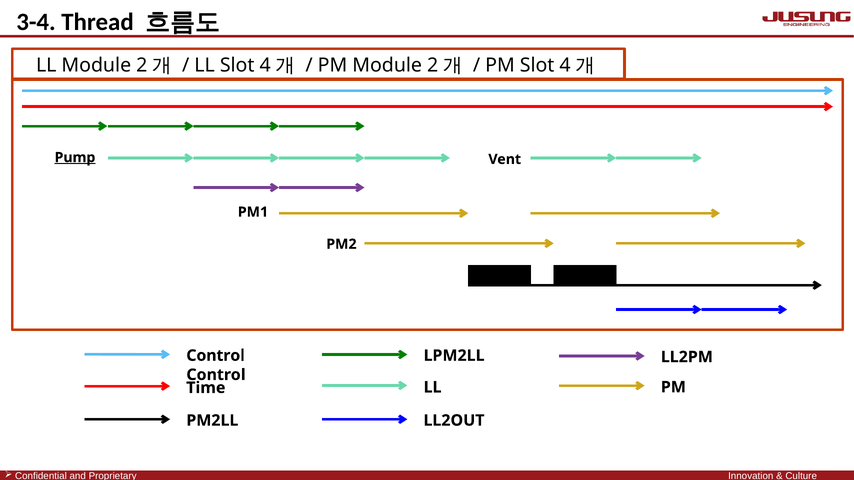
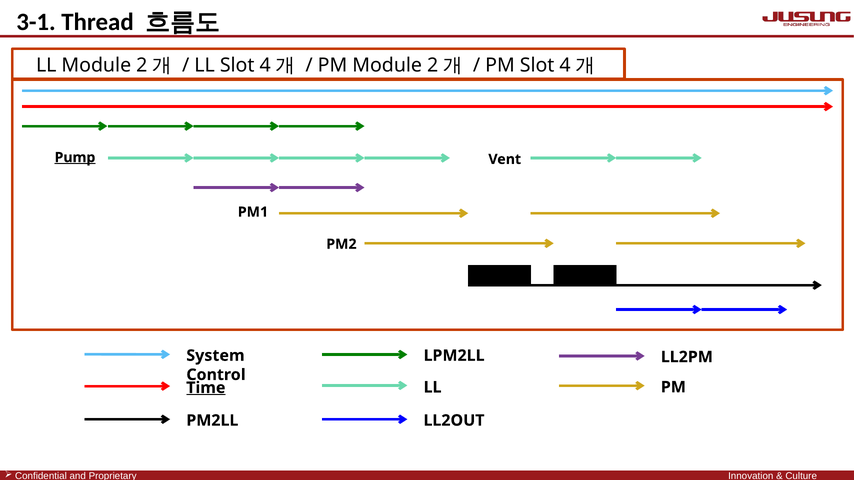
3-4: 3-4 -> 3-1
Control at (216, 356): Control -> System
Time underline: none -> present
